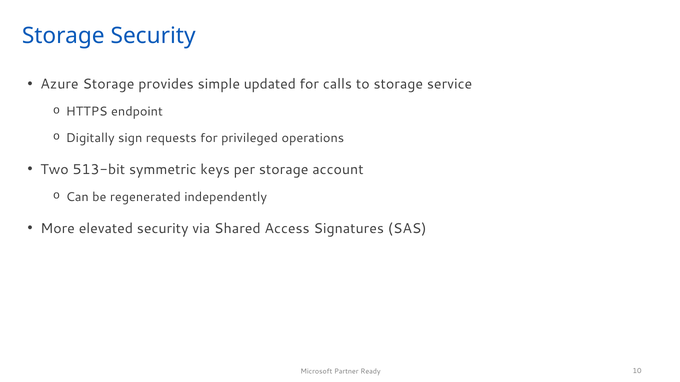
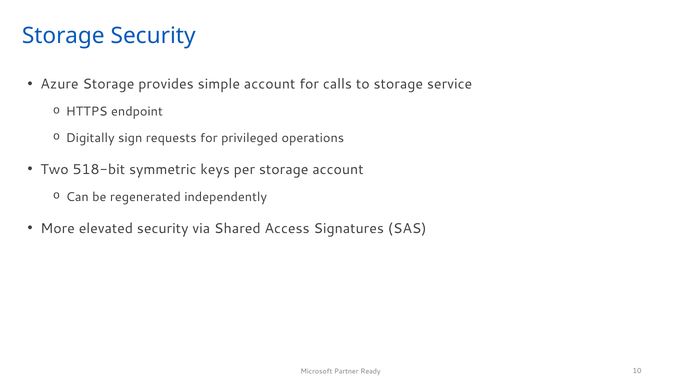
simple updated: updated -> account
513-bit: 513-bit -> 518-bit
